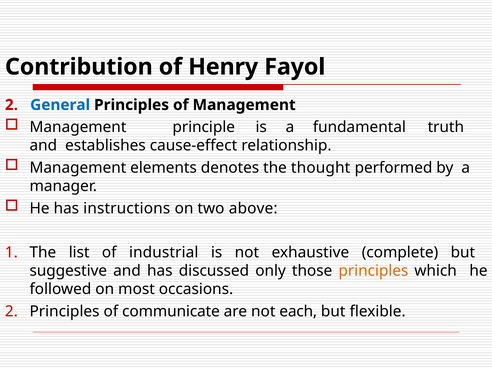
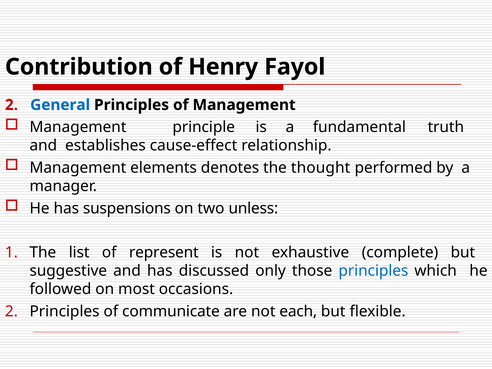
instructions: instructions -> suspensions
above: above -> unless
industrial: industrial -> represent
principles at (373, 271) colour: orange -> blue
